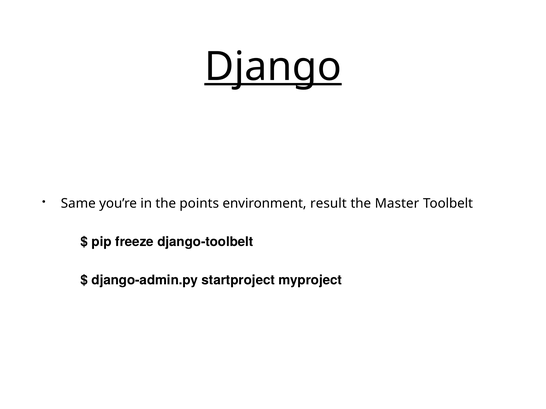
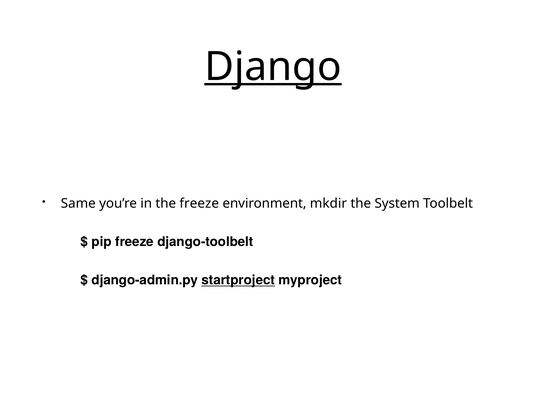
the points: points -> freeze
result: result -> mkdir
Master: Master -> System
startproject underline: none -> present
